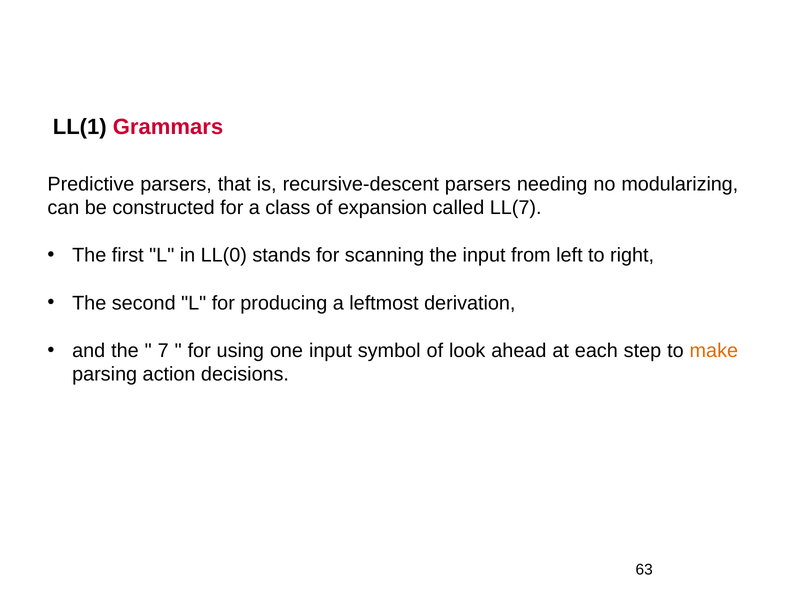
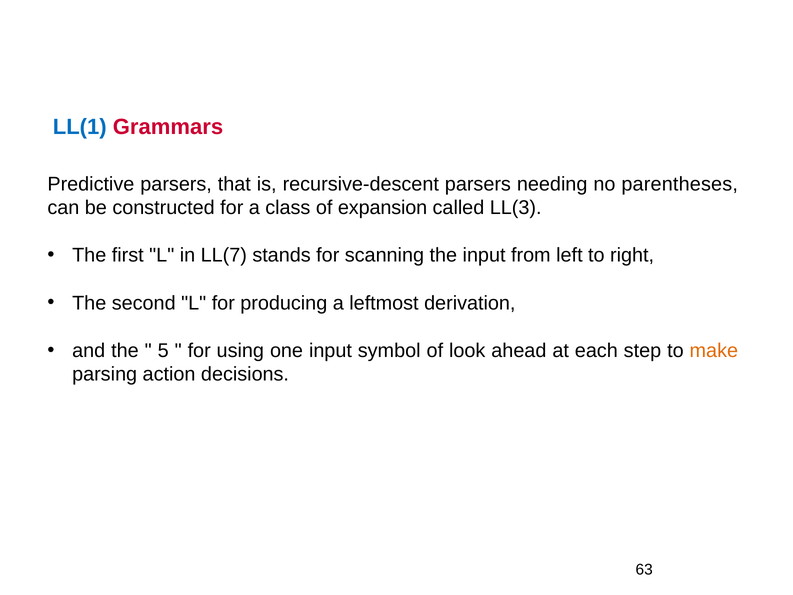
LL(1 colour: black -> blue
modularizing: modularizing -> parentheses
LL(7: LL(7 -> LL(3
LL(0: LL(0 -> LL(7
7: 7 -> 5
